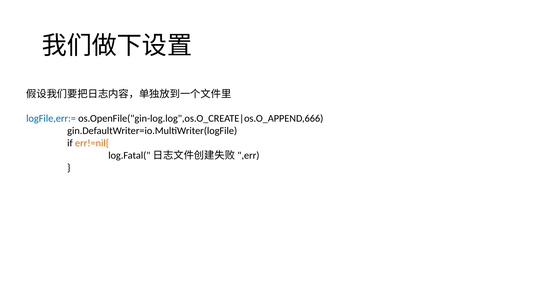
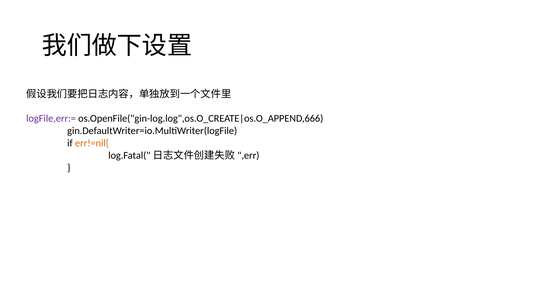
logFile,err:= colour: blue -> purple
